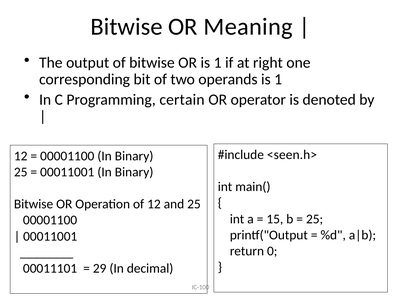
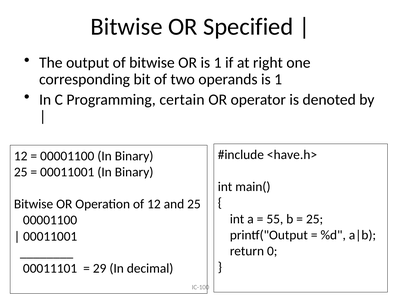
Meaning: Meaning -> Specified
<seen.h>: <seen.h> -> <have.h>
15: 15 -> 55
